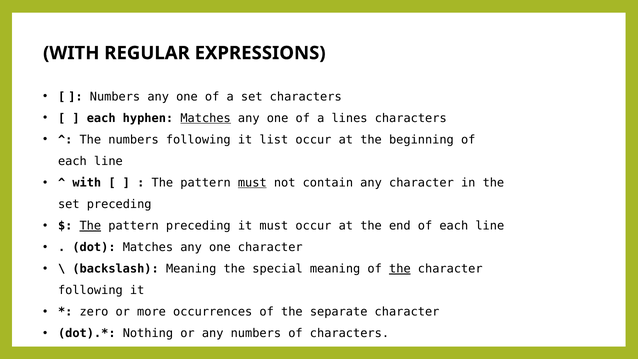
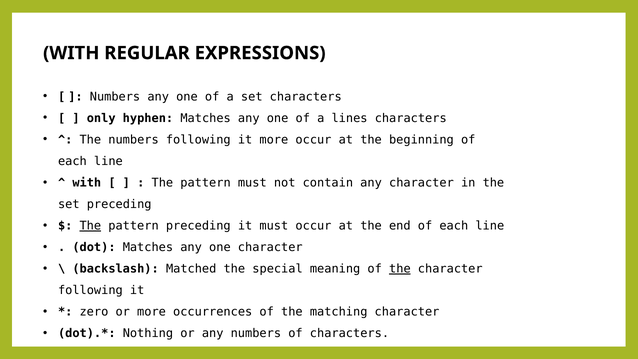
each at (101, 118): each -> only
Matches at (206, 118) underline: present -> none
it list: list -> more
must at (252, 183) underline: present -> none
backslash Meaning: Meaning -> Matched
separate: separate -> matching
